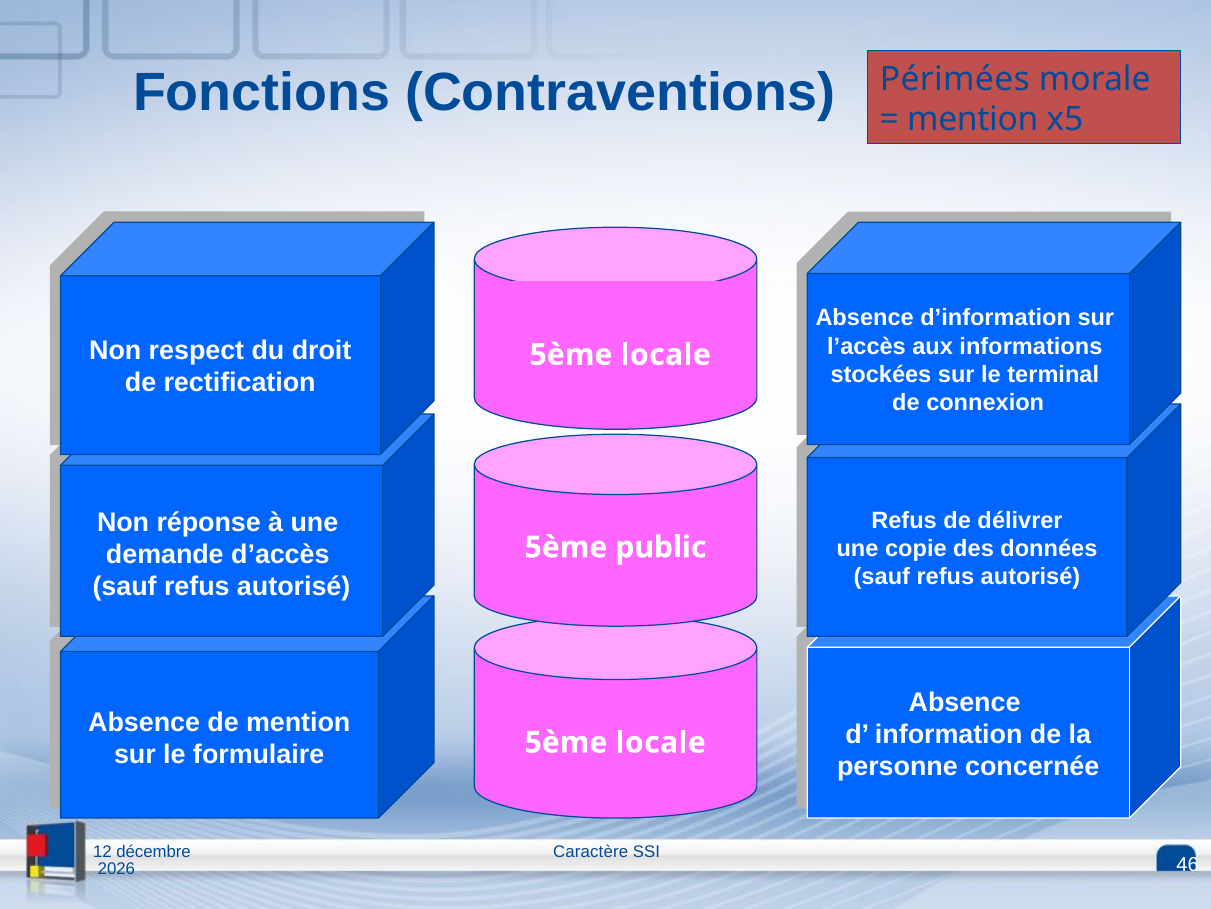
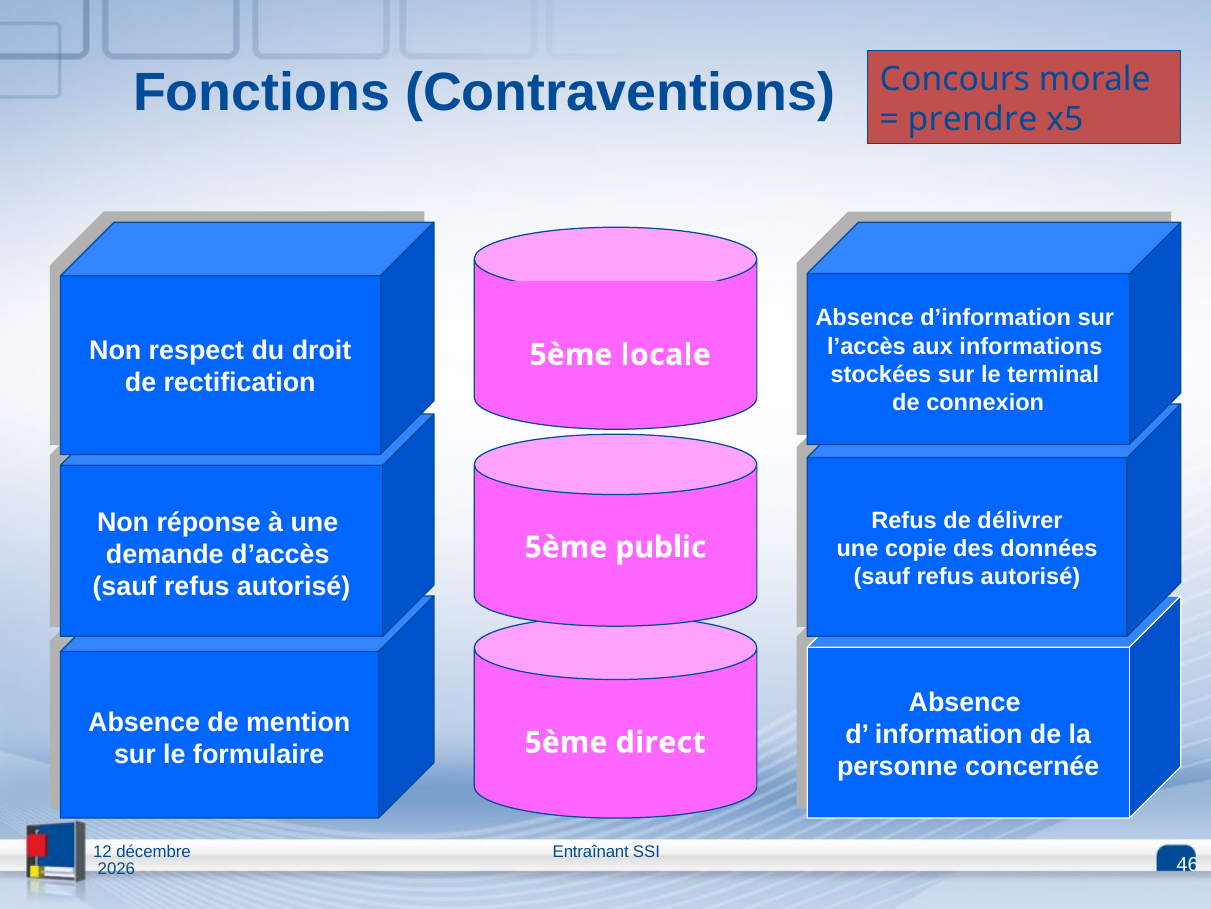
Périmées: Périmées -> Concours
mention at (973, 119): mention -> prendre
locale at (661, 742): locale -> direct
Caractère: Caractère -> Entraînant
